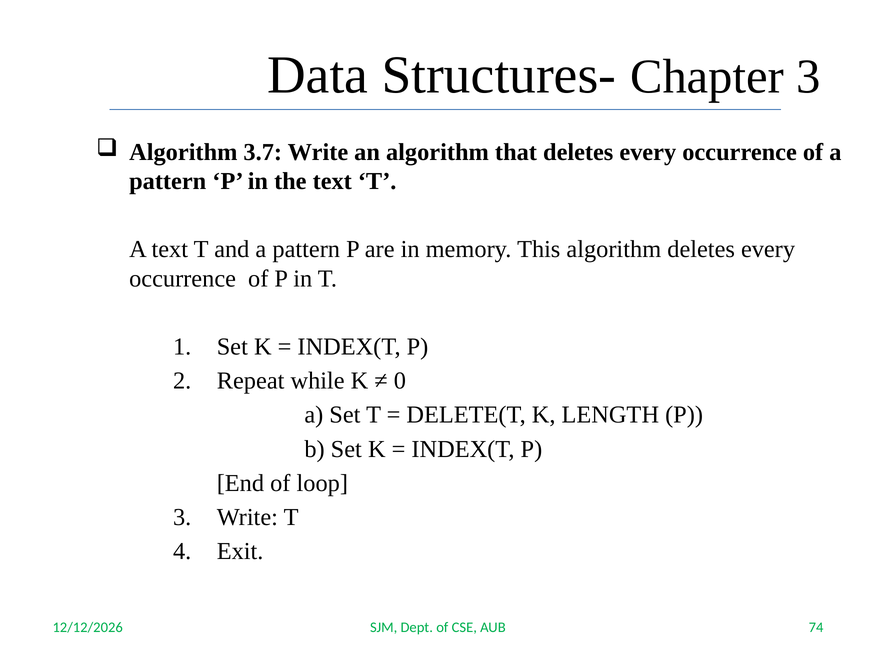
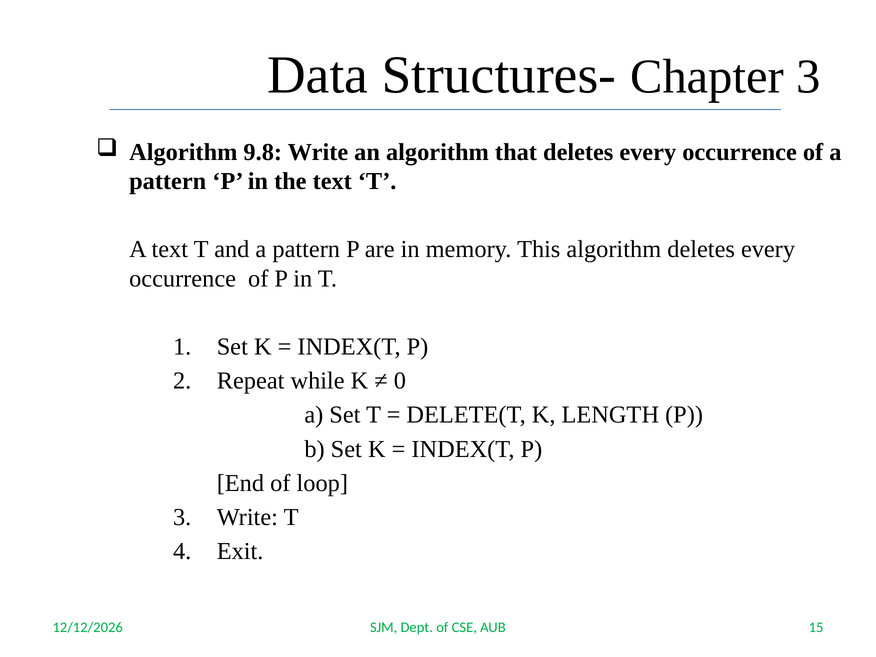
3.7: 3.7 -> 9.8
74: 74 -> 15
